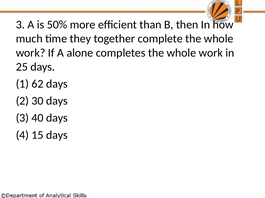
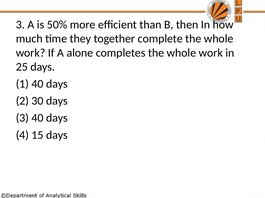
1 62: 62 -> 40
